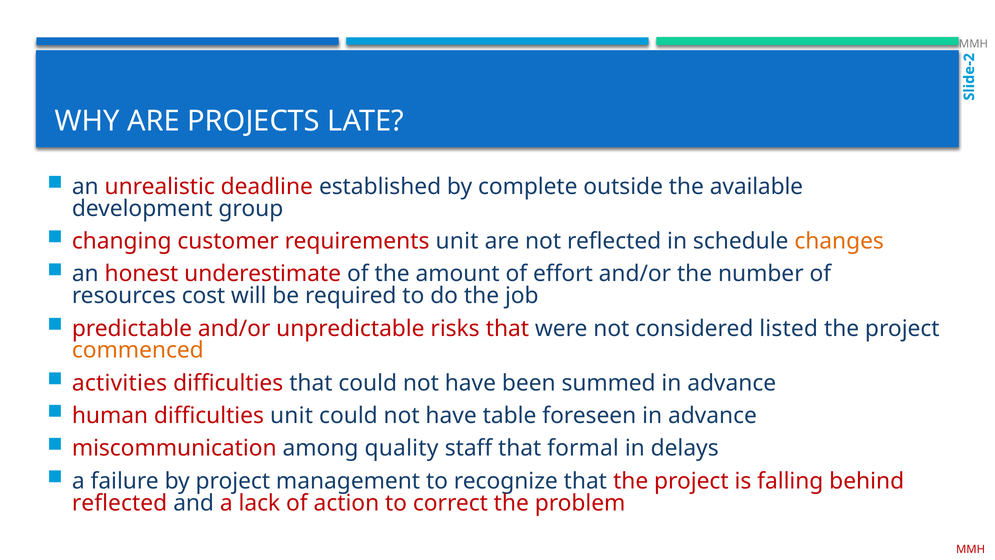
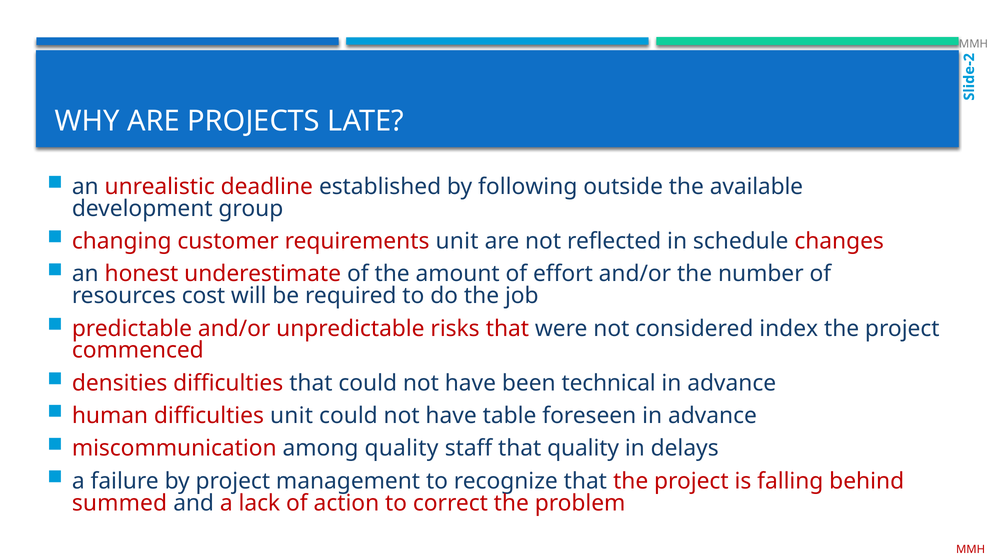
complete: complete -> following
changes colour: orange -> red
listed: listed -> index
commenced colour: orange -> red
activities: activities -> densities
summed: summed -> technical
that formal: formal -> quality
reflected at (120, 503): reflected -> summed
